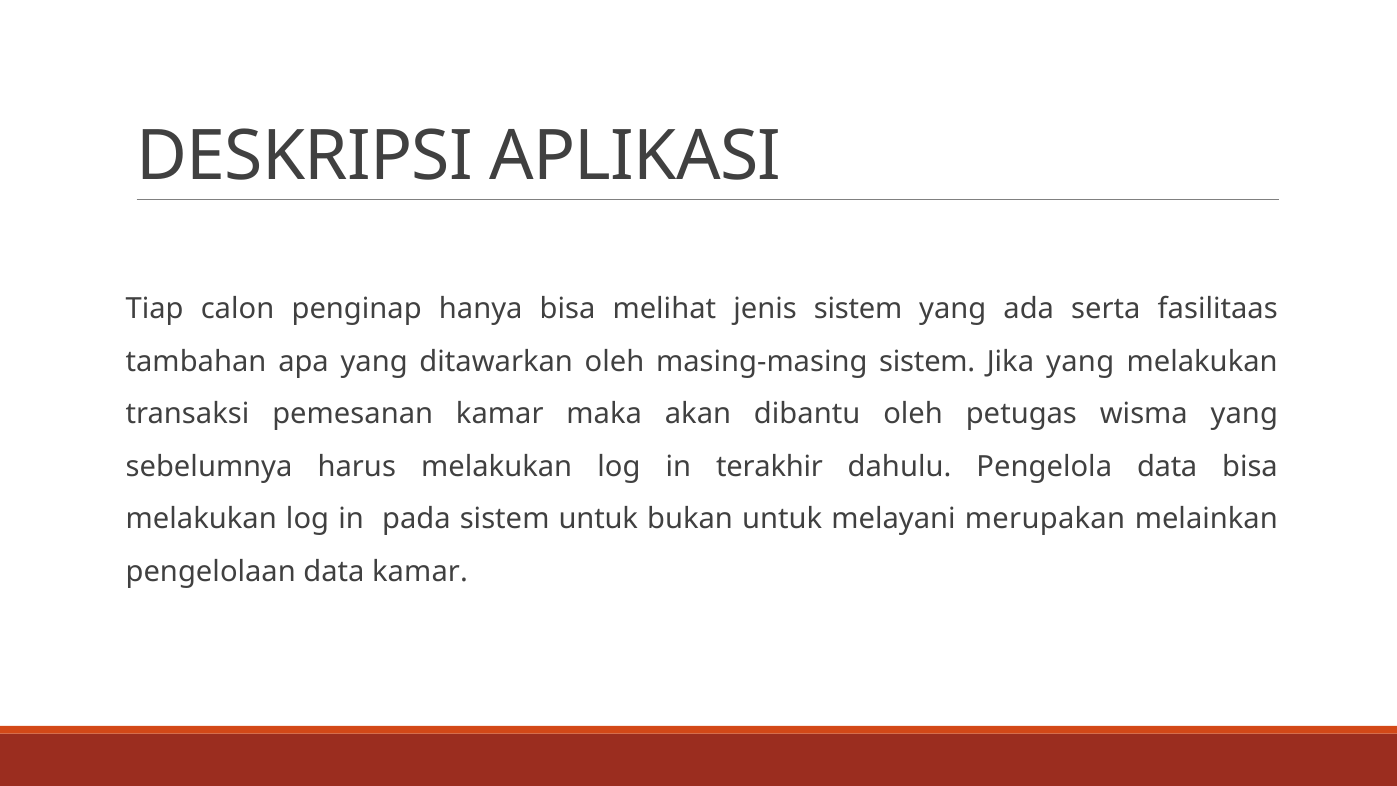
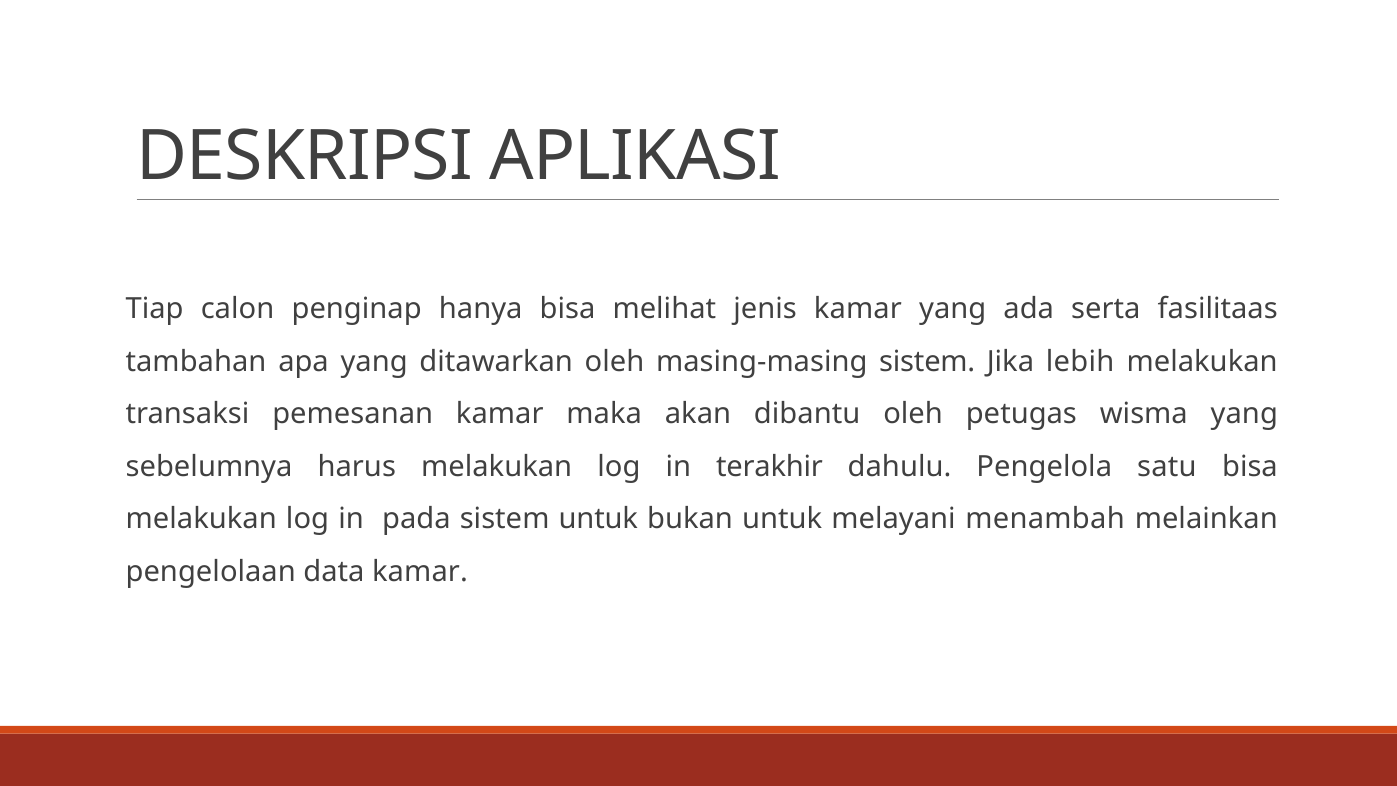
jenis sistem: sistem -> kamar
Jika yang: yang -> lebih
Pengelola data: data -> satu
merupakan: merupakan -> menambah
